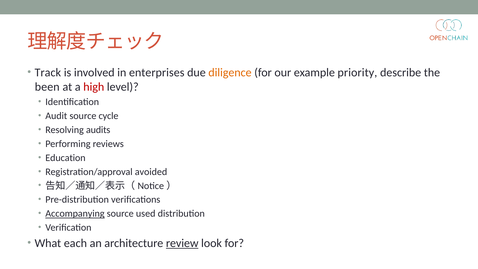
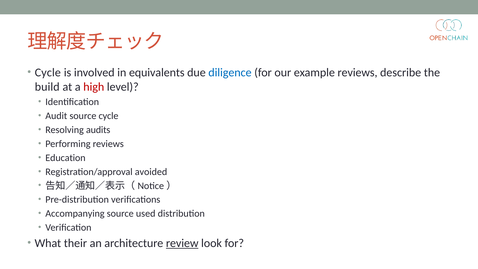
Track at (48, 73): Track -> Cycle
enterprises: enterprises -> equivalents
diligence colour: orange -> blue
example priority: priority -> reviews
been: been -> build
Accompanying underline: present -> none
each: each -> their
